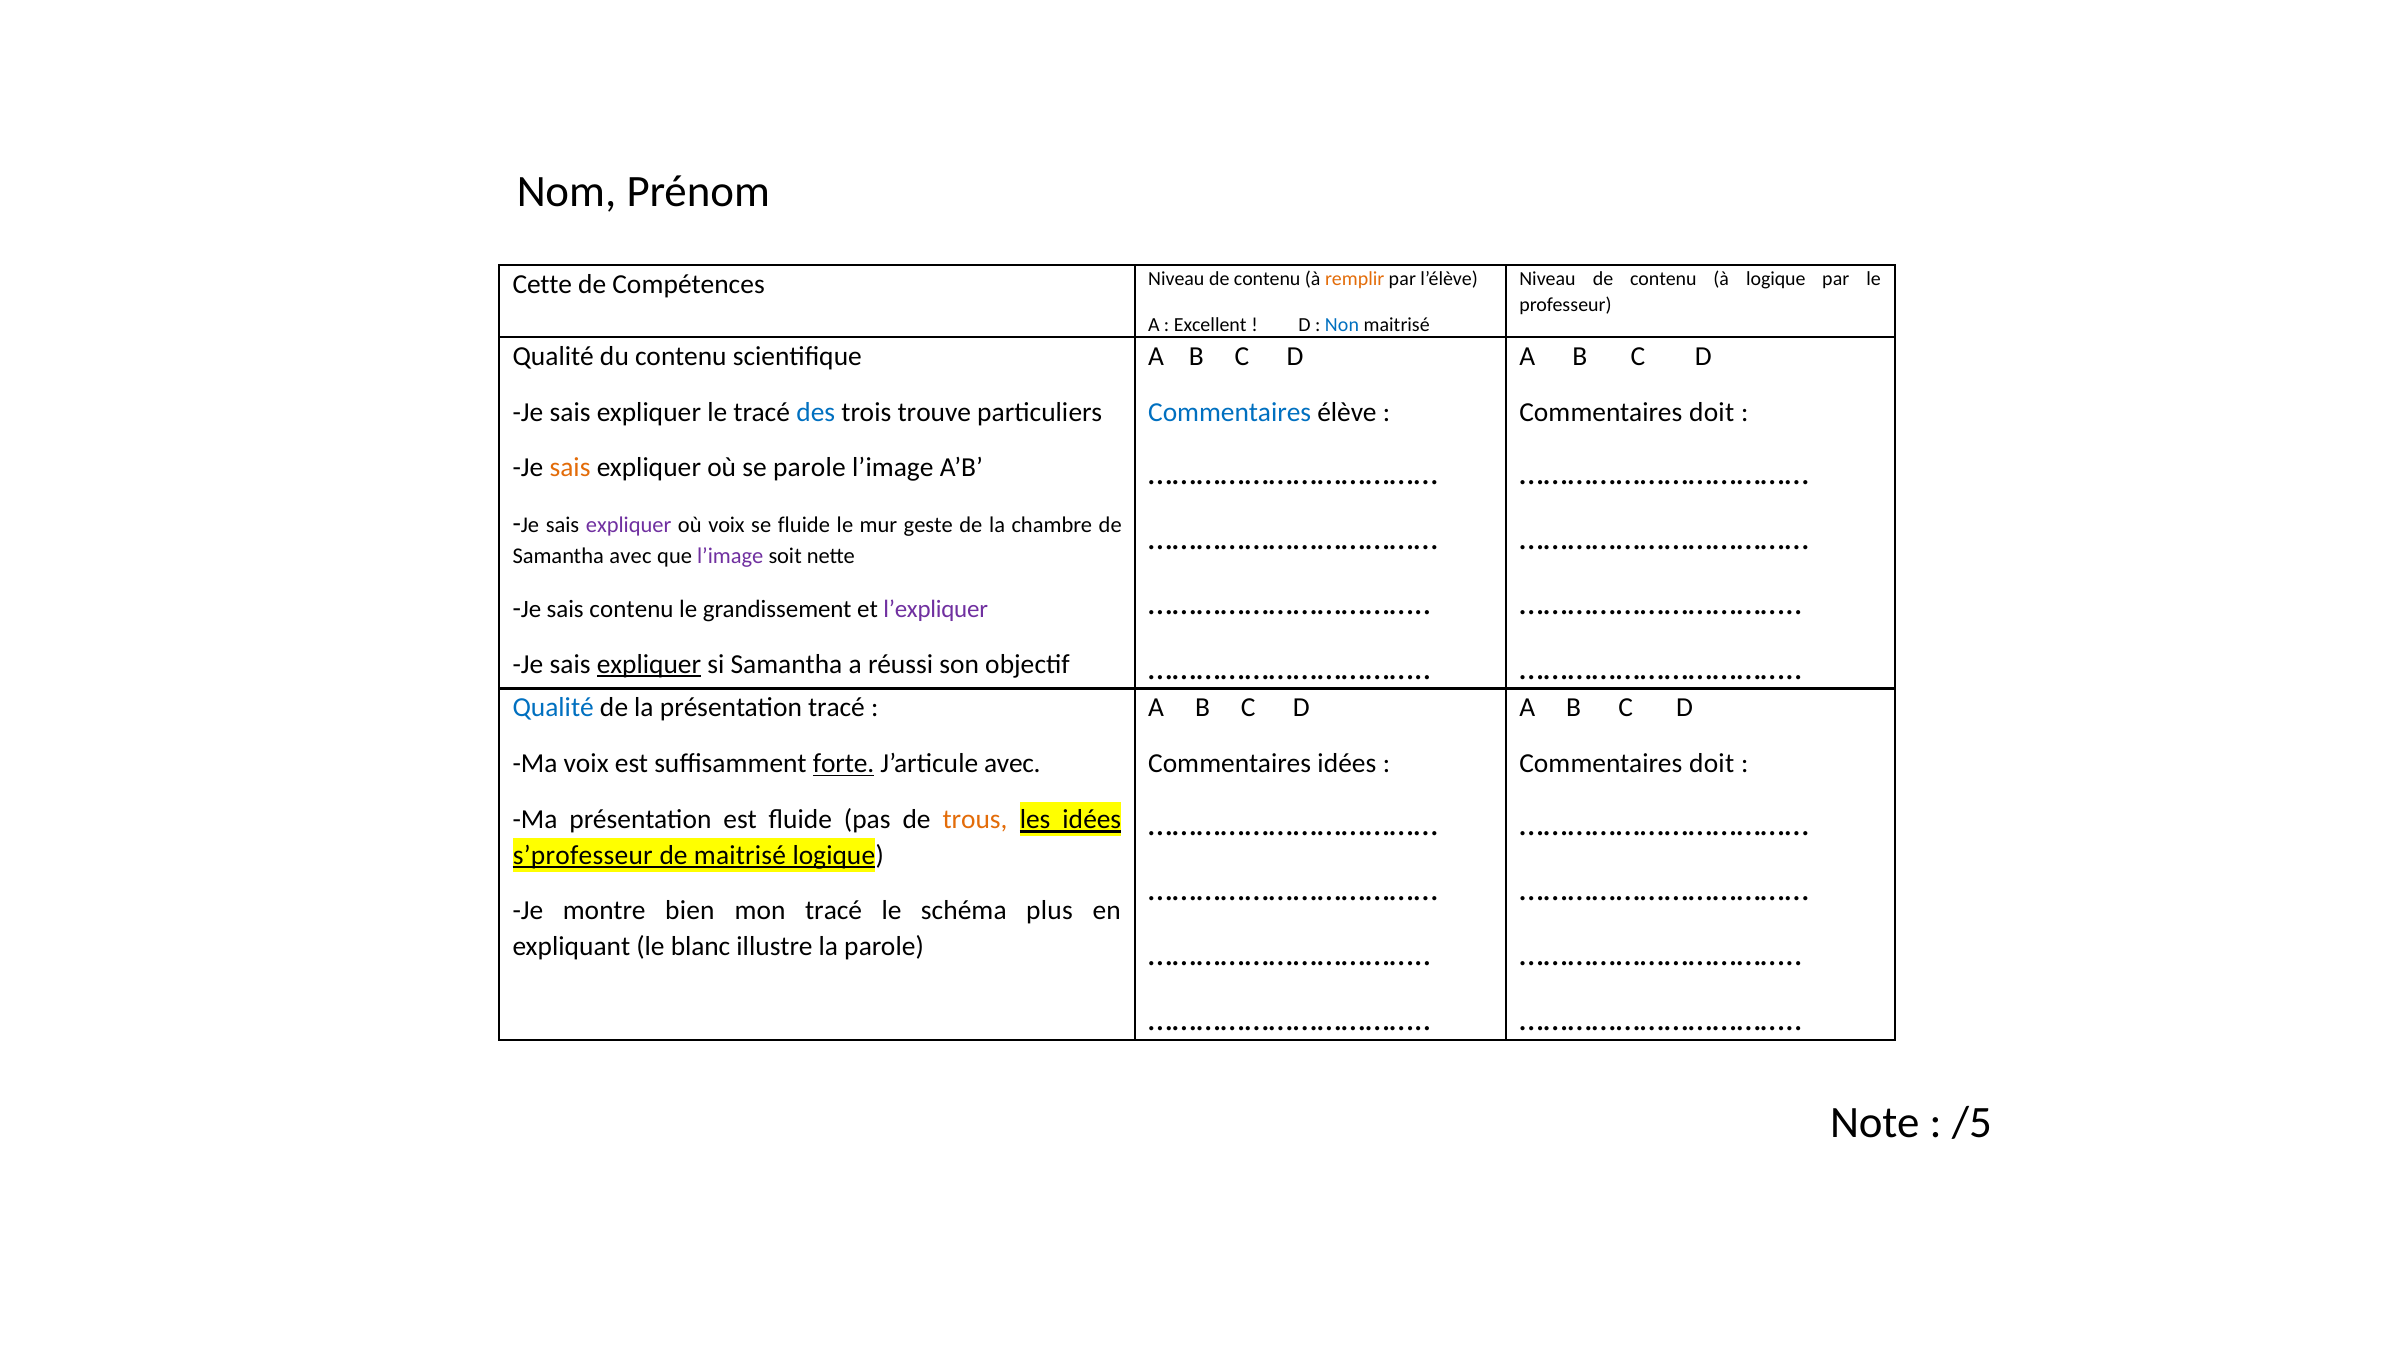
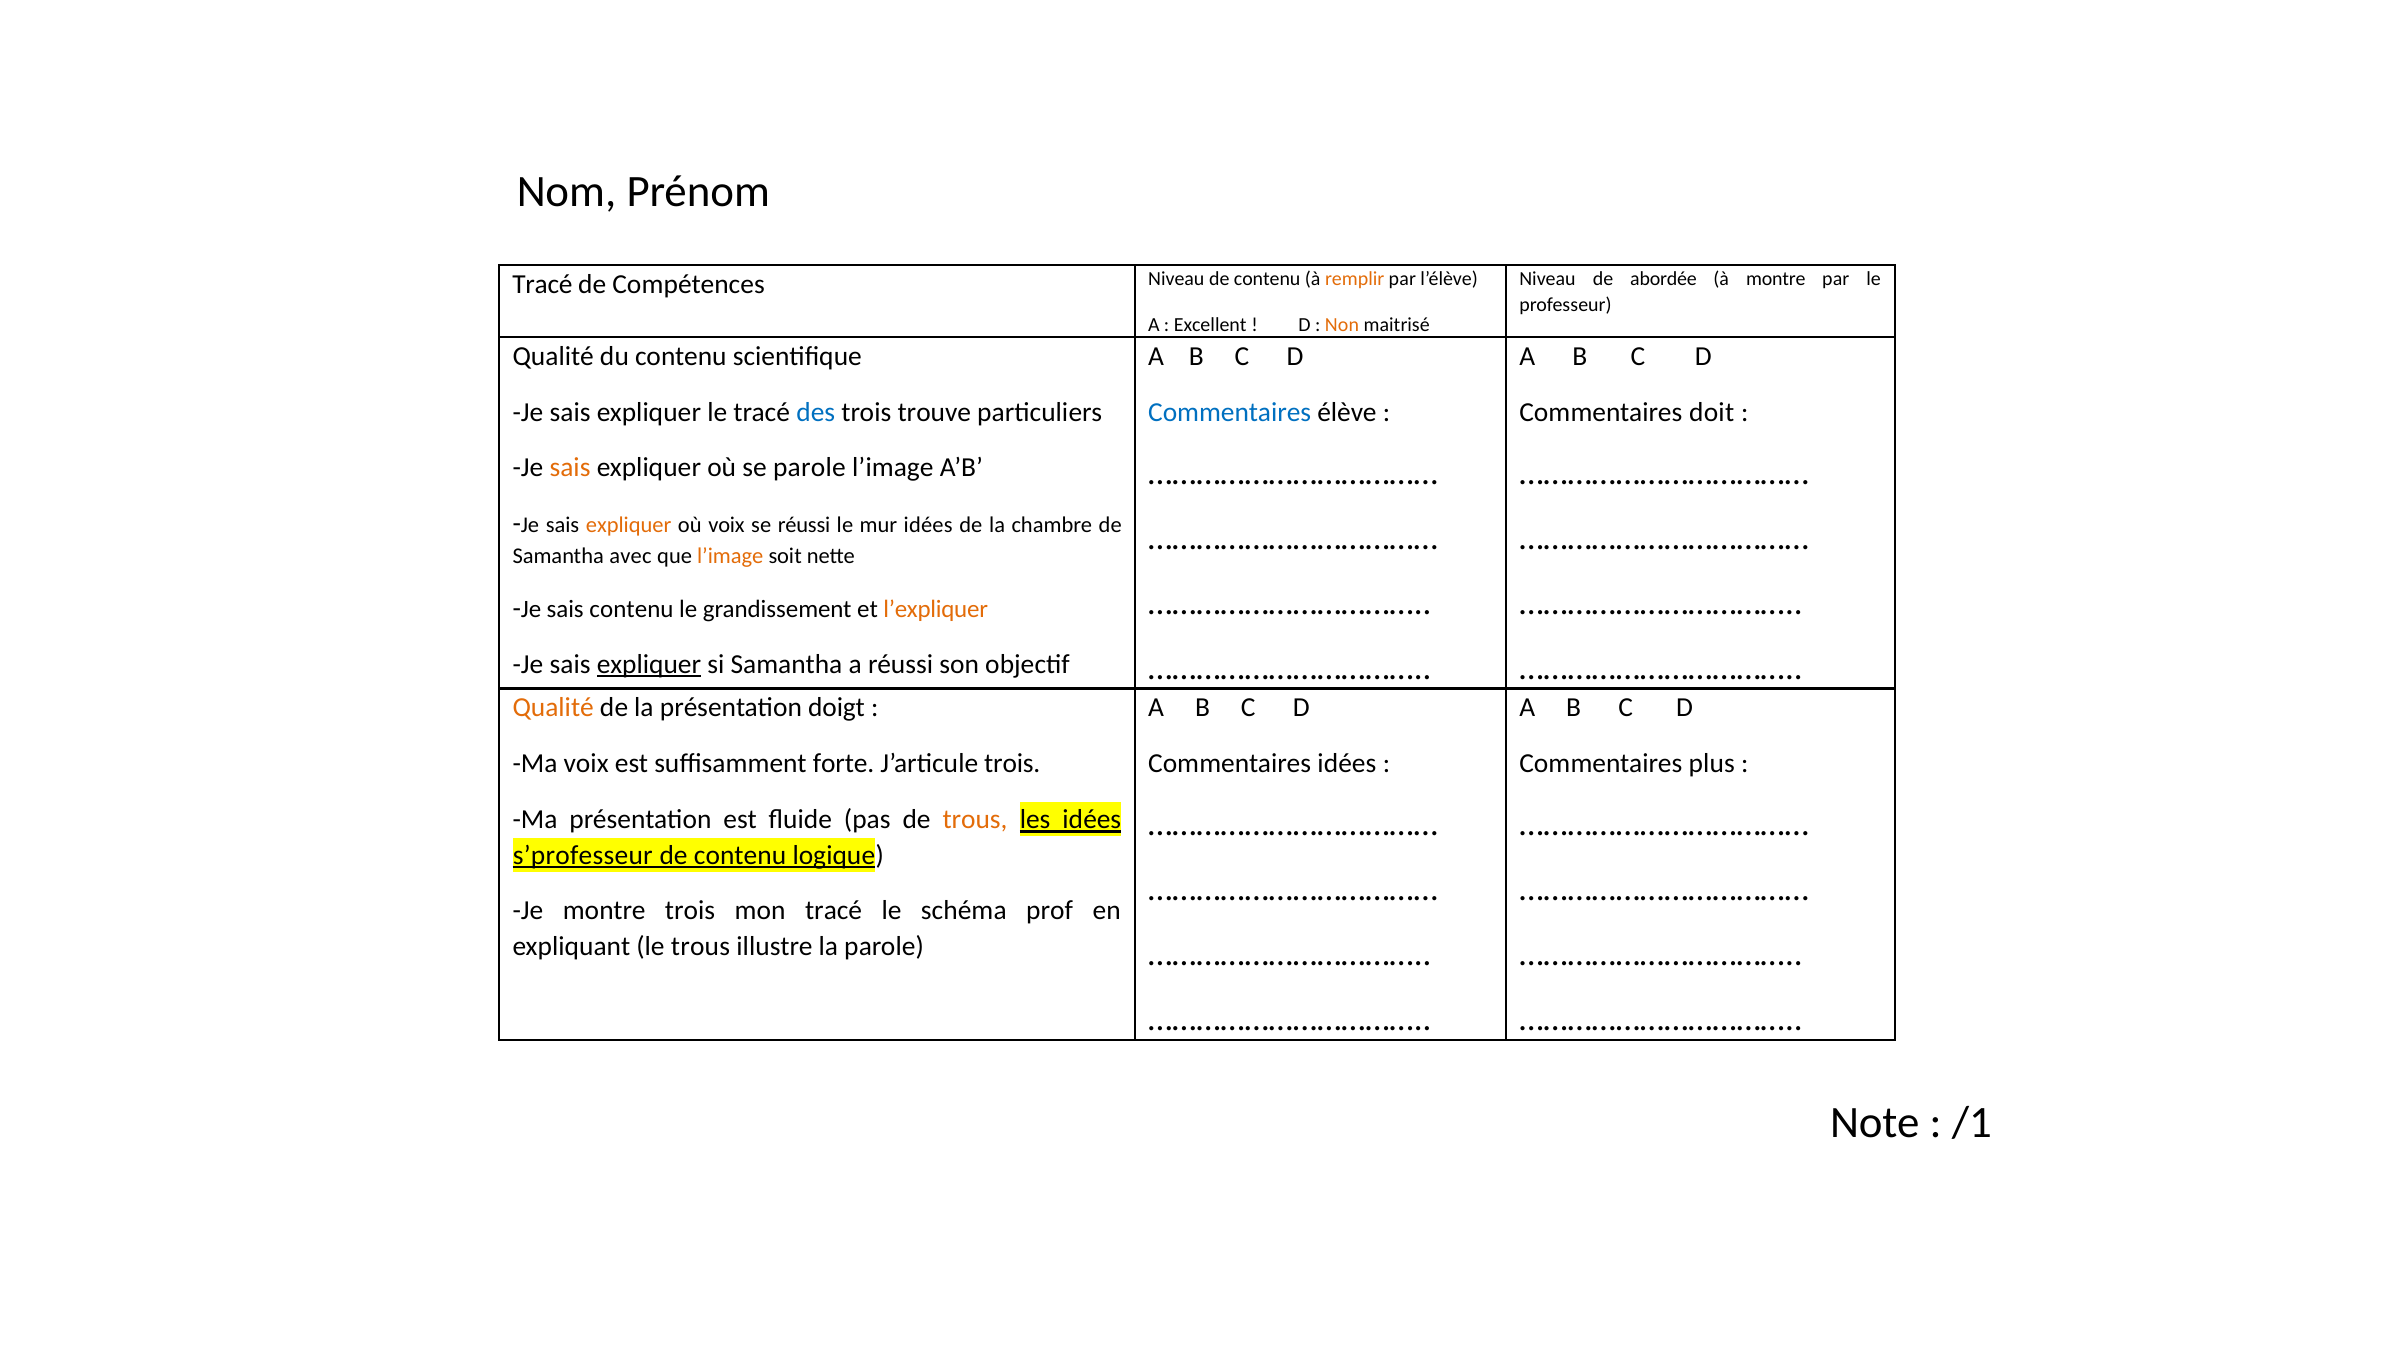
contenu at (1663, 279): contenu -> abordée
à logique: logique -> montre
Cette at (542, 285): Cette -> Tracé
Non colour: blue -> orange
expliquer at (629, 526) colour: purple -> orange
se fluide: fluide -> réussi
mur geste: geste -> idées
l’image at (730, 556) colour: purple -> orange
l’expliquer colour: purple -> orange
Qualité at (553, 708) colour: blue -> orange
présentation tracé: tracé -> doigt
forte underline: present -> none
J’articule avec: avec -> trois
doit at (1712, 764): doit -> plus
maitrisé at (740, 856): maitrisé -> contenu
montre bien: bien -> trois
plus: plus -> prof
le blanc: blanc -> trous
/5: /5 -> /1
